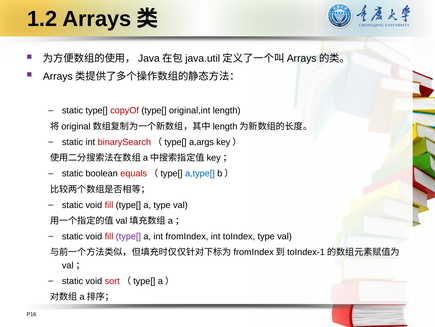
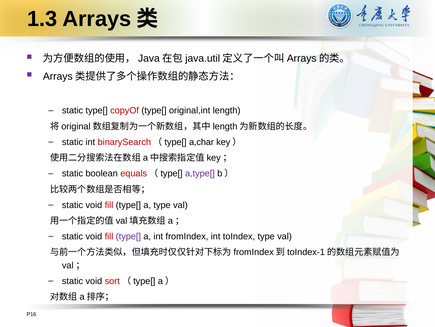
1.2: 1.2 -> 1.3
a,args: a,args -> a,char
a,type[ colour: blue -> purple
